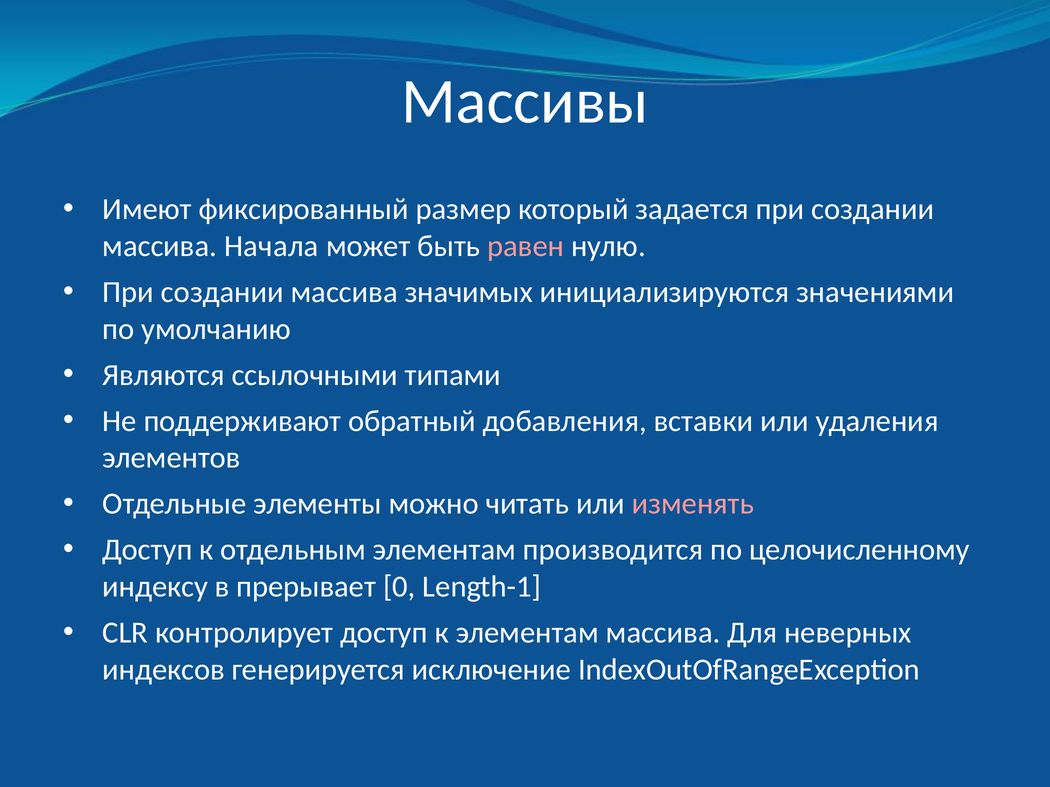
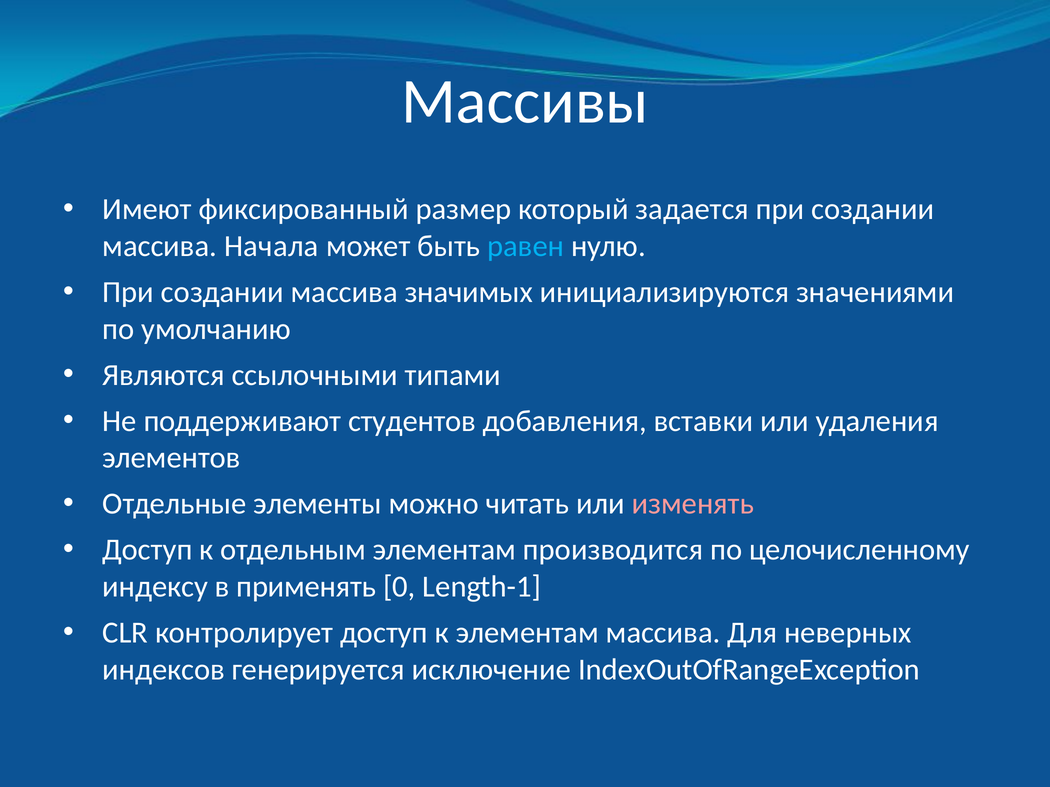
равен colour: pink -> light blue
обратный: обратный -> студентов
прерывает: прерывает -> применять
